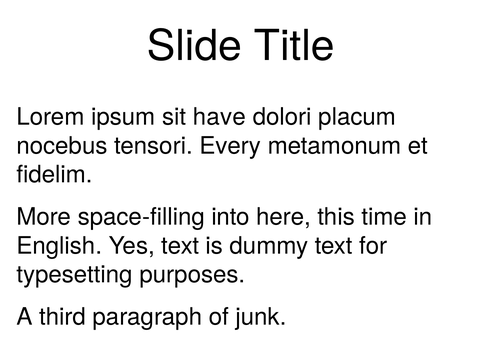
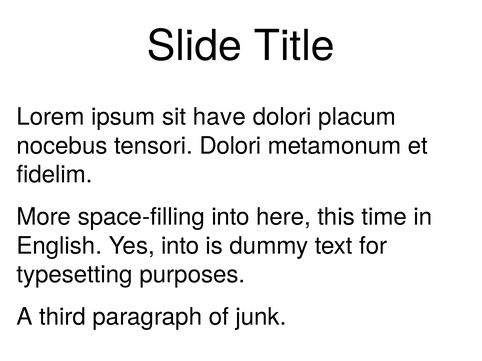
tensori Every: Every -> Dolori
Yes text: text -> into
